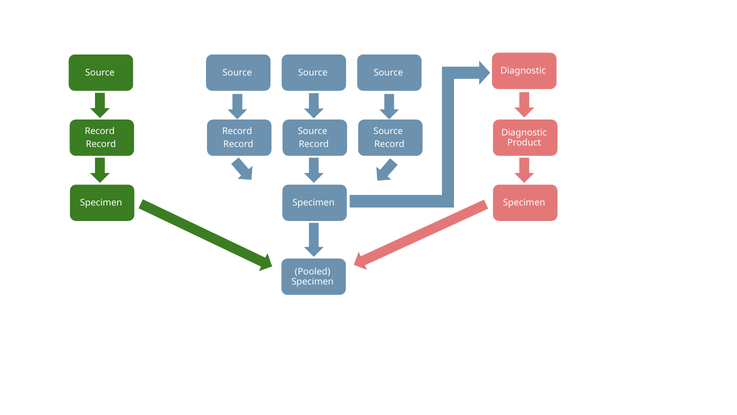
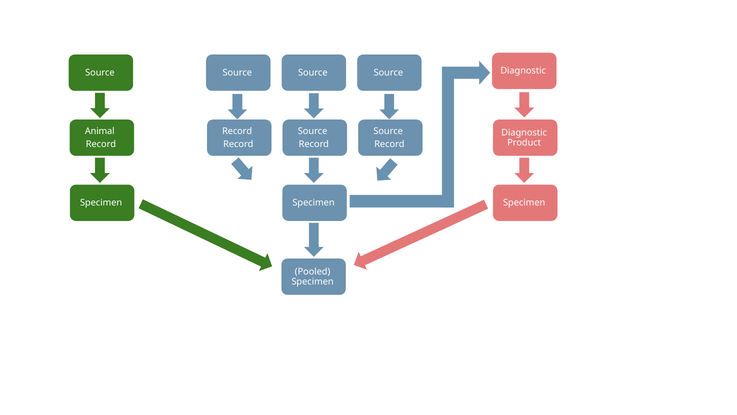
Record at (100, 131): Record -> Animal
